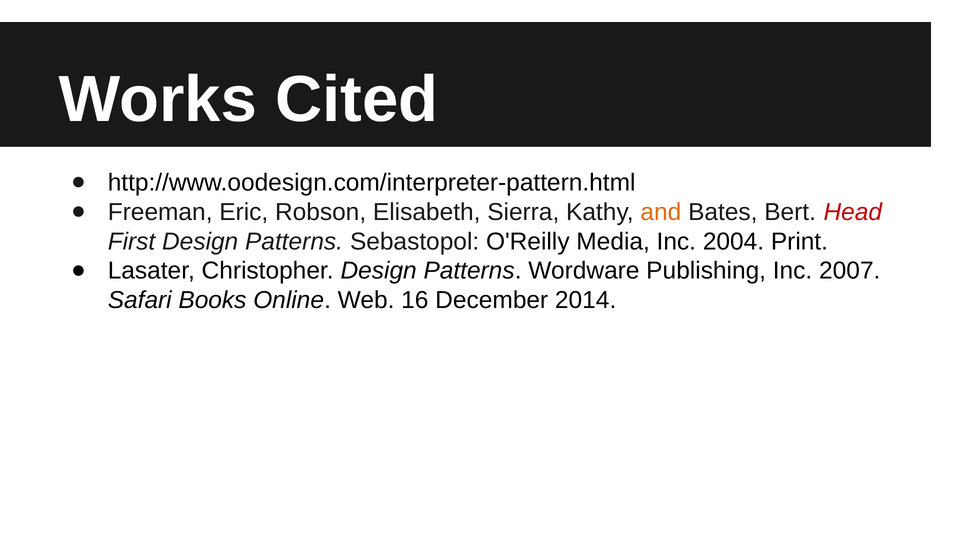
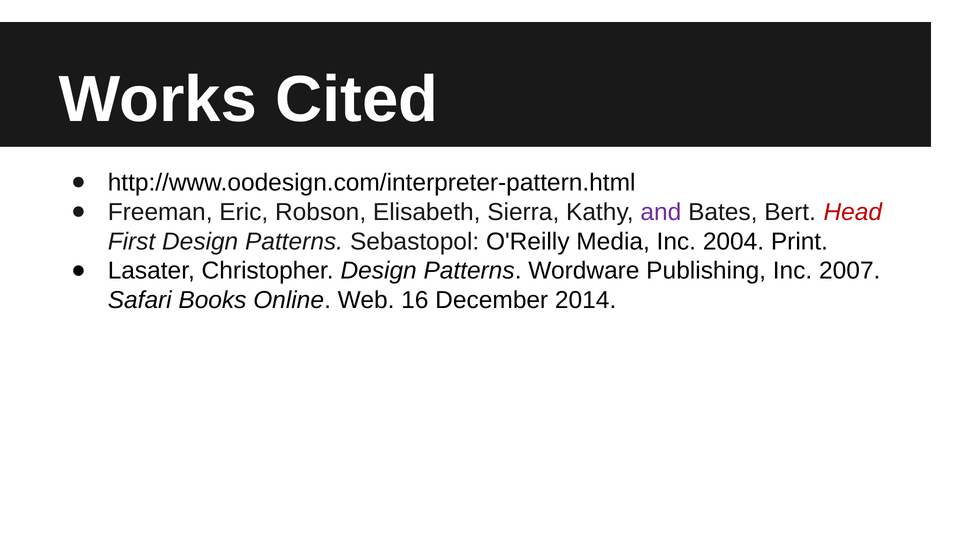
and colour: orange -> purple
